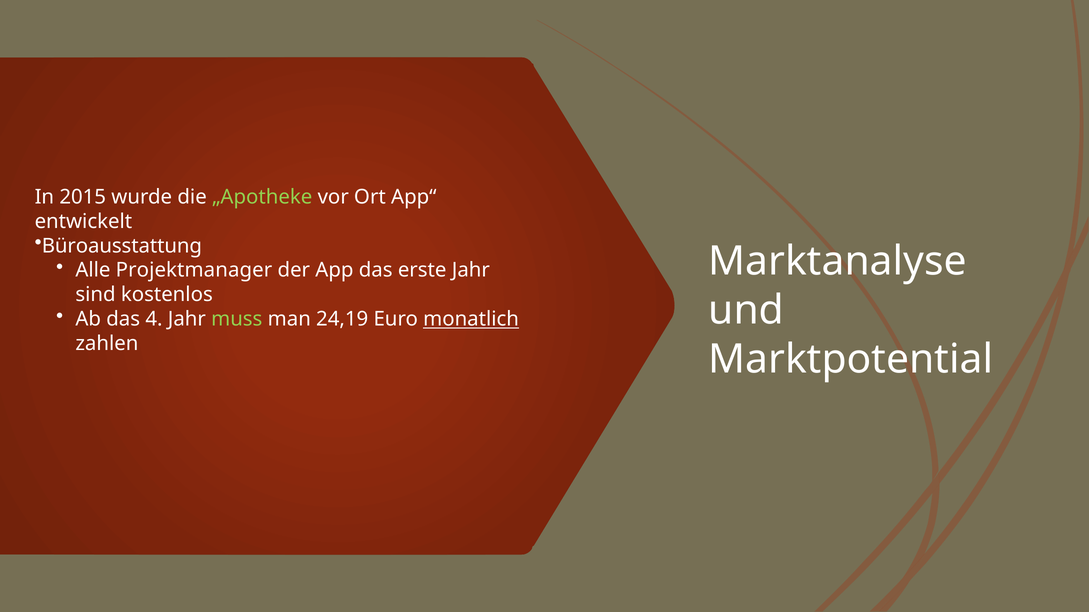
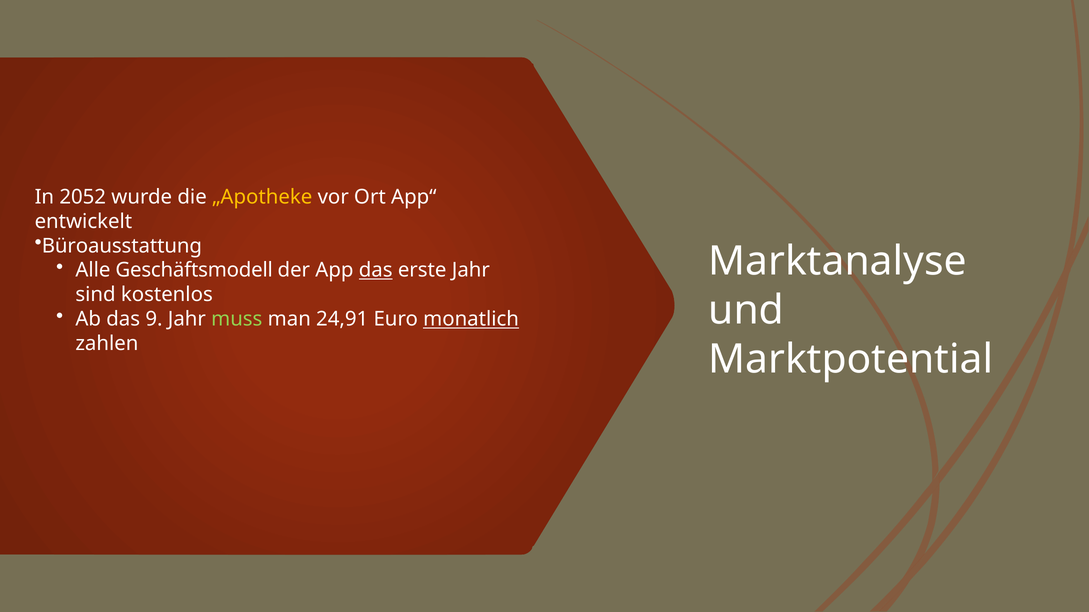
2015: 2015 -> 2052
„Apotheke colour: light green -> yellow
Projektmanager: Projektmanager -> Geschäftsmodell
das at (376, 271) underline: none -> present
4: 4 -> 9
24,19: 24,19 -> 24,91
